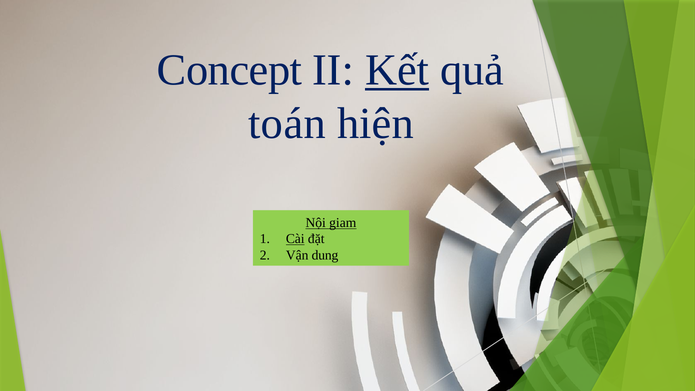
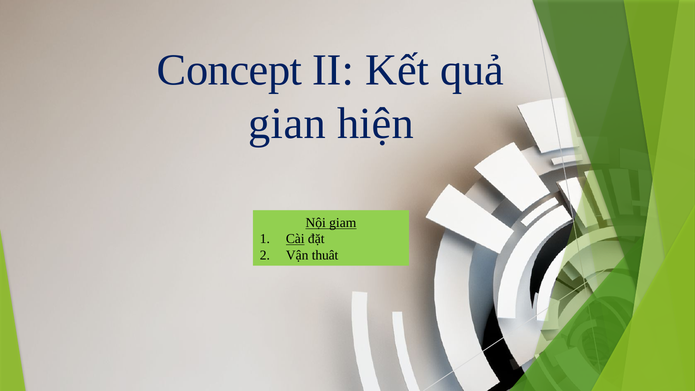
Kết underline: present -> none
toán: toán -> gian
dung: dung -> thuât
